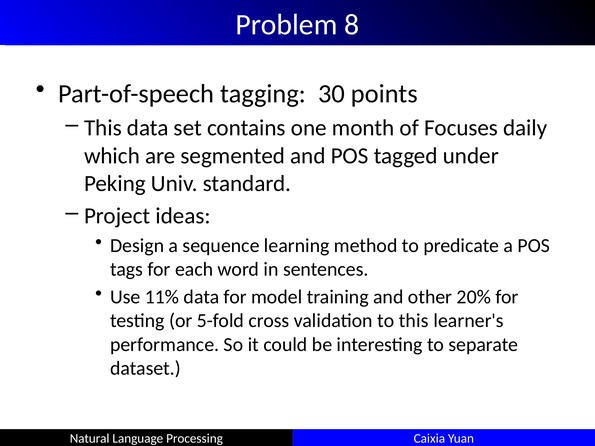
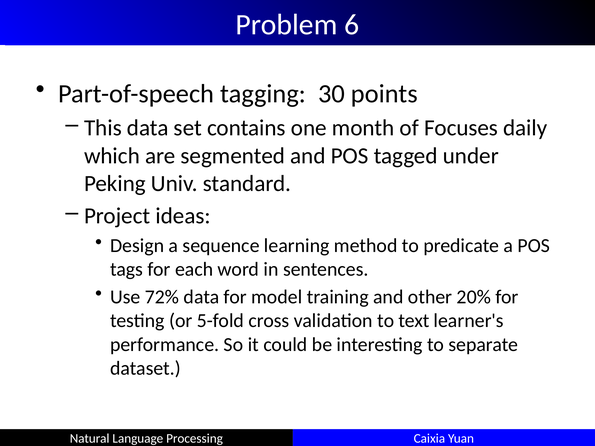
8: 8 -> 6
11%: 11% -> 72%
to this: this -> text
